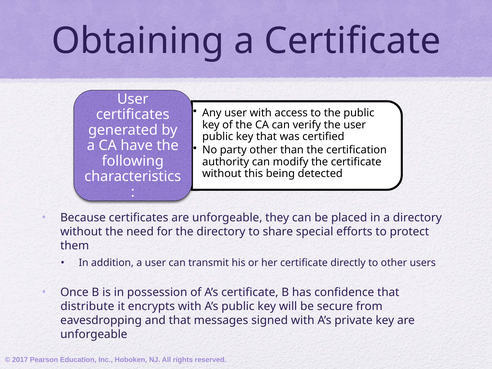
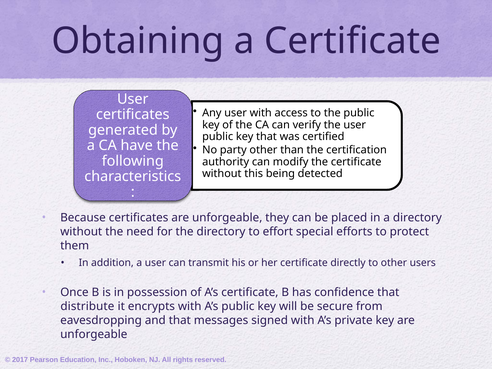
share: share -> effort
